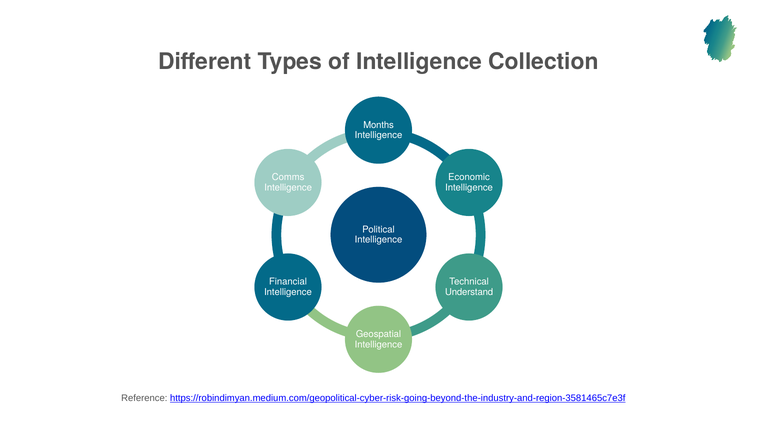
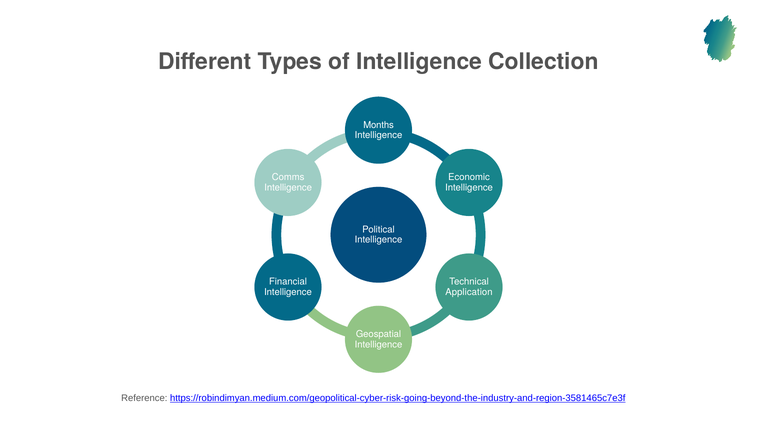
Understand: Understand -> Application
